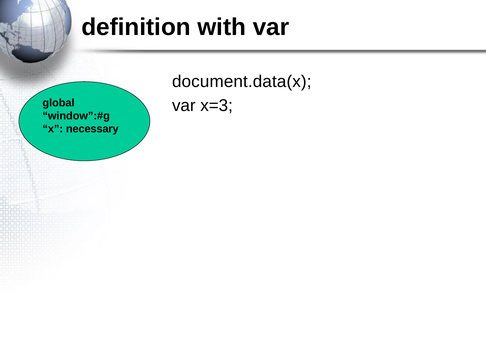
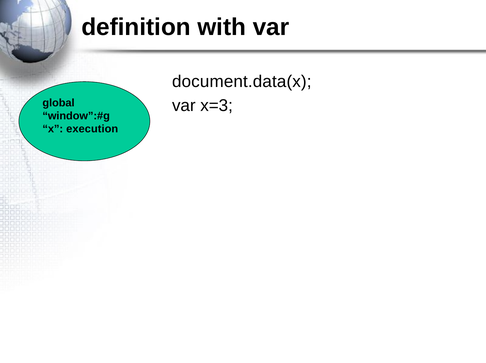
necessary: necessary -> execution
